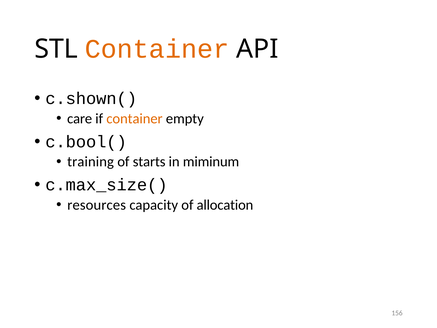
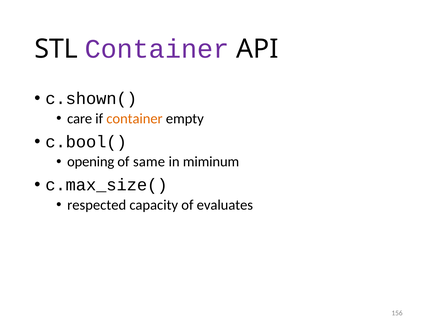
Container at (157, 49) colour: orange -> purple
training: training -> opening
starts: starts -> same
resources: resources -> respected
allocation: allocation -> evaluates
